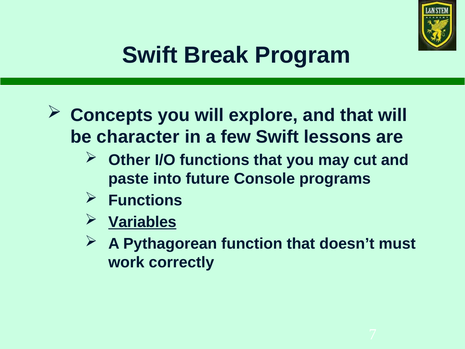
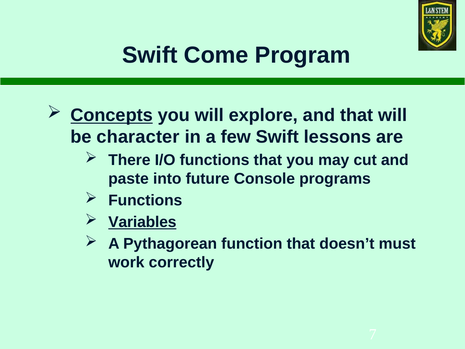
Break: Break -> Come
Concepts underline: none -> present
Other: Other -> There
